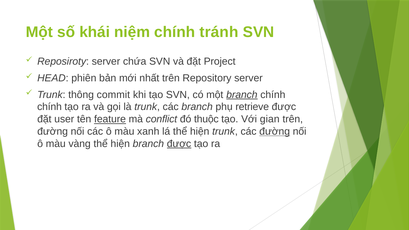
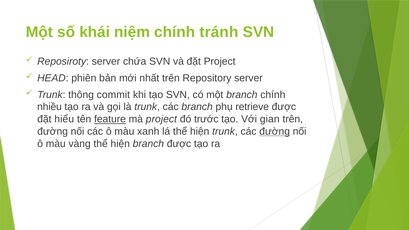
branch at (242, 95) underline: present -> none
chính at (50, 107): chính -> nhiều
user: user -> hiểu
mà conflict: conflict -> project
thuộc: thuộc -> trước
được at (179, 144) underline: present -> none
